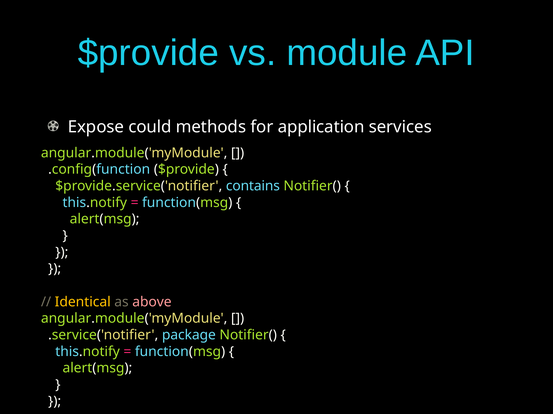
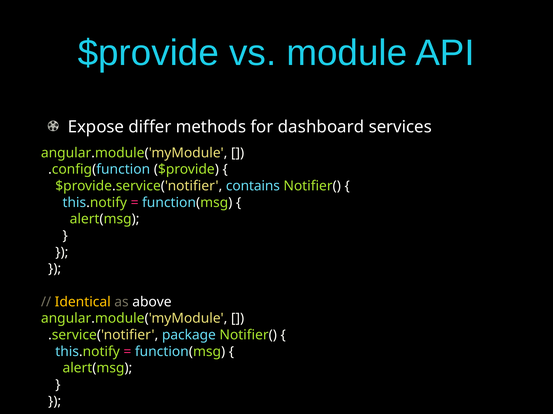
could: could -> differ
application: application -> dashboard
above colour: pink -> white
